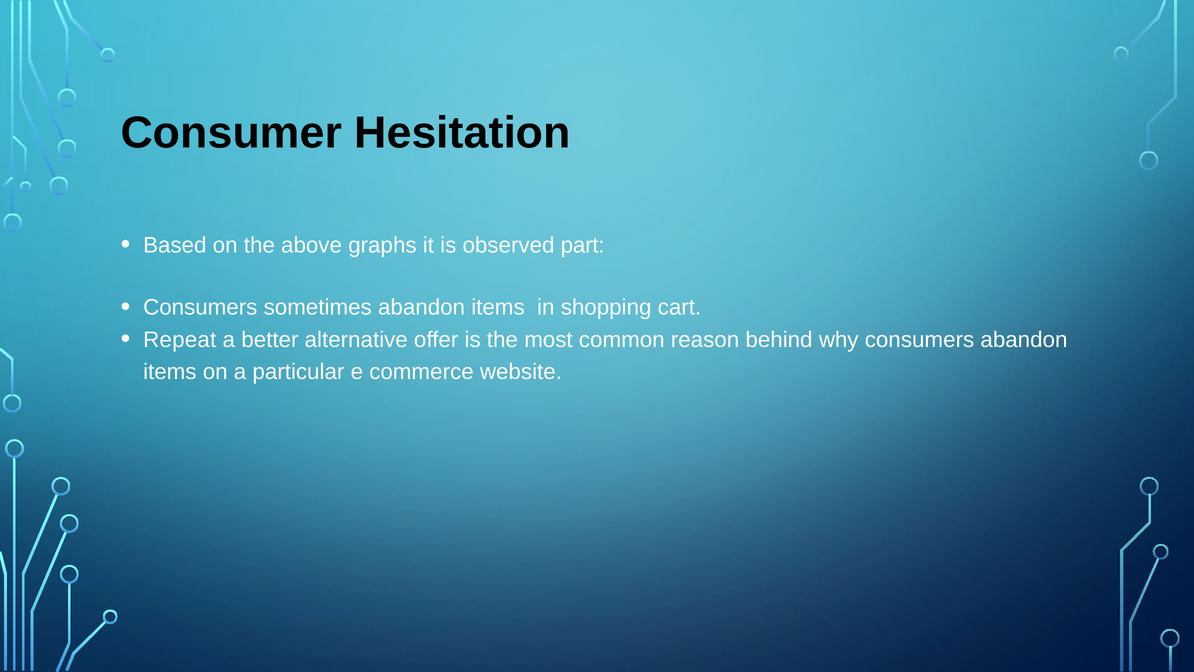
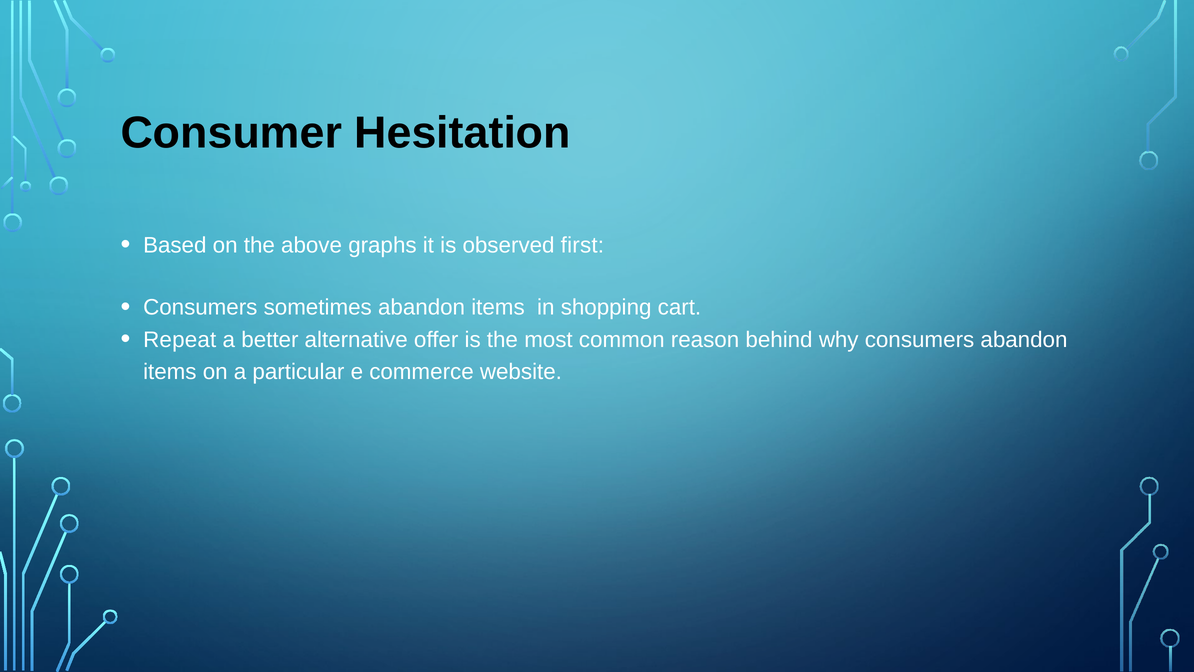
part: part -> first
